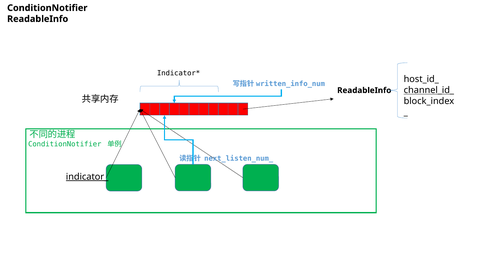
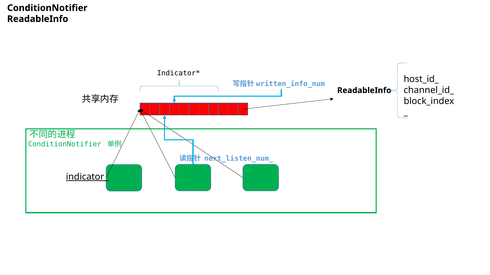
channel_id_ underline: present -> none
